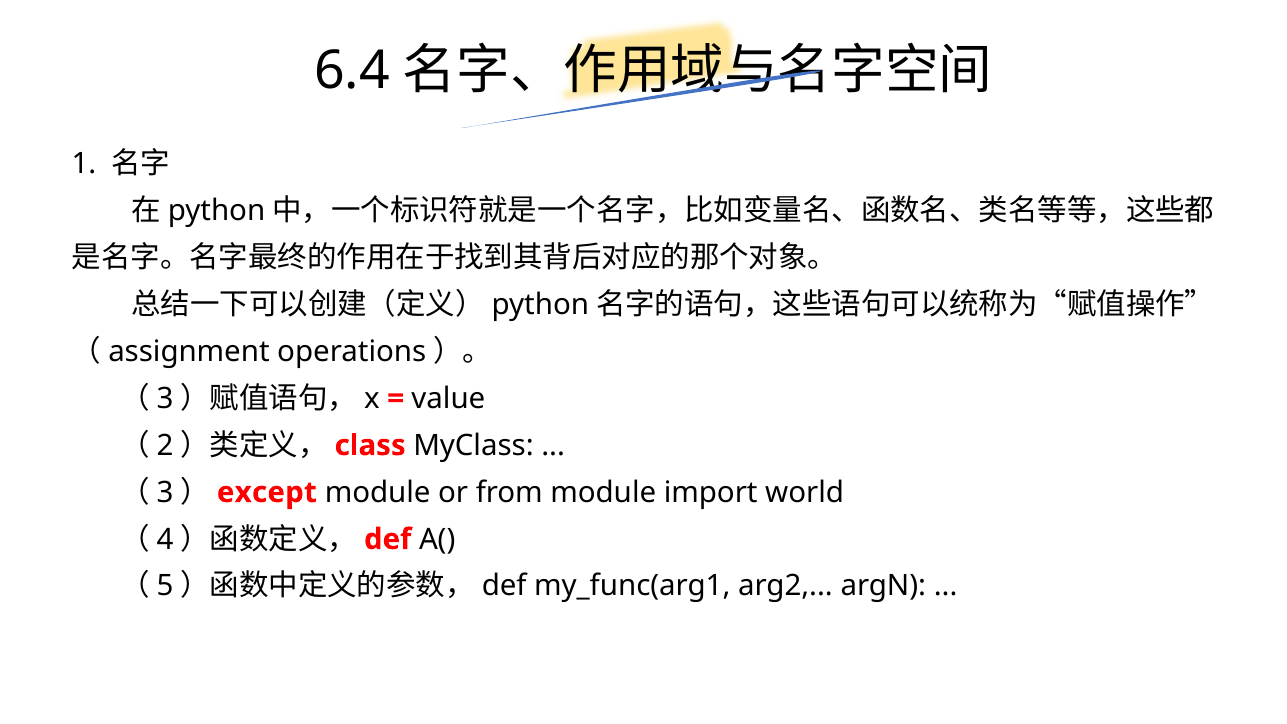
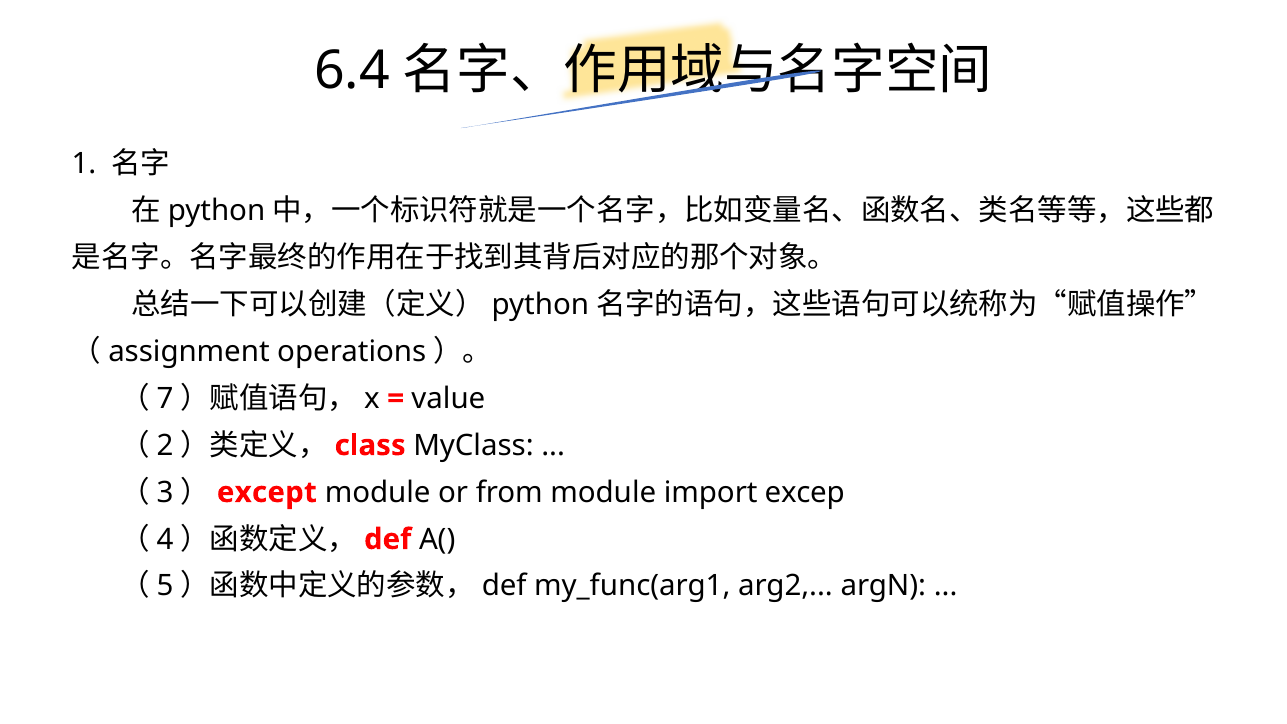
3 at (165, 398): 3 -> 7
world: world -> excep
